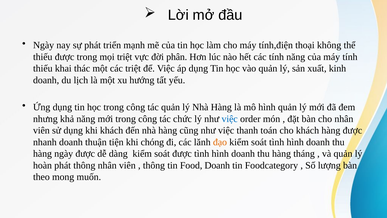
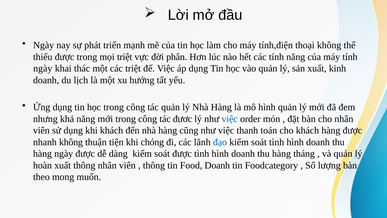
thiếu at (43, 68): thiếu -> ngày
chức: chức -> đươc
nhanh doanh: doanh -> không
đạo colour: orange -> blue
hoàn phát: phát -> xuất
